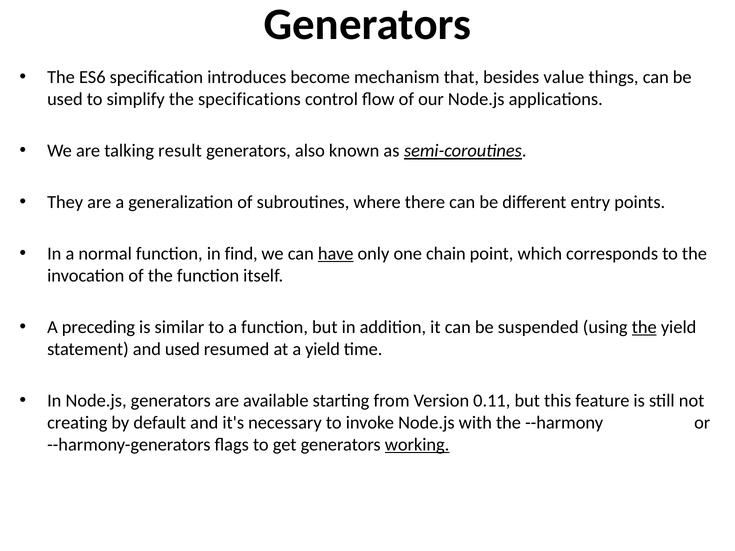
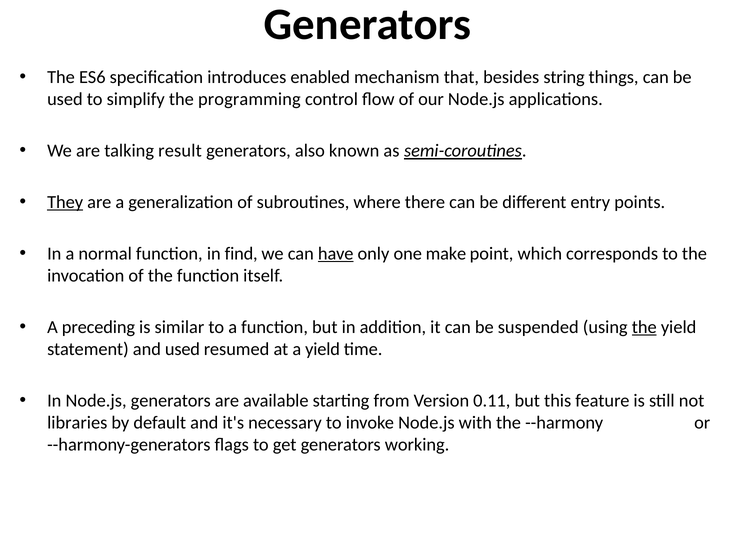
become: become -> enabled
value: value -> string
specifications: specifications -> programming
They underline: none -> present
chain: chain -> make
creating: creating -> libraries
working underline: present -> none
